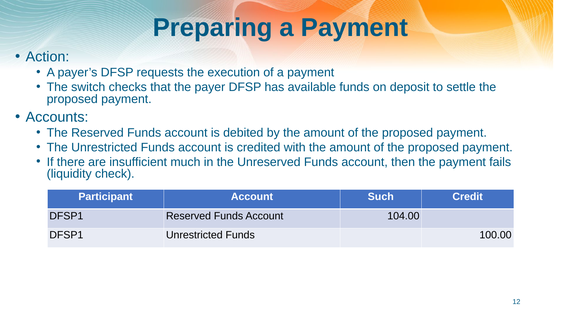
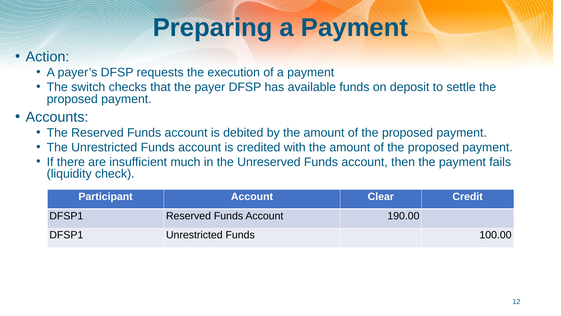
Such: Such -> Clear
104.00: 104.00 -> 190.00
